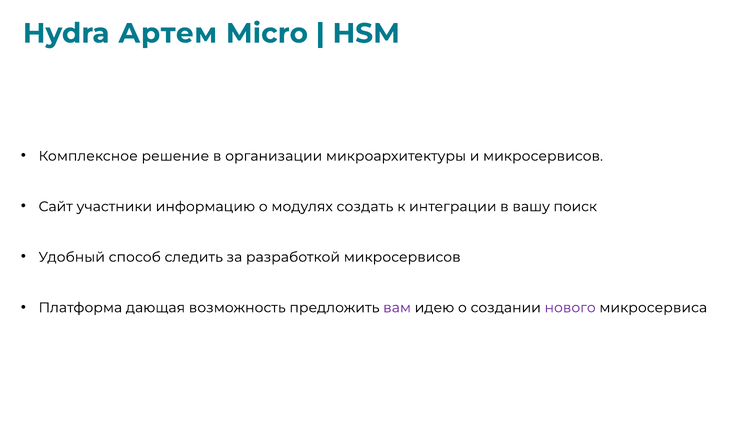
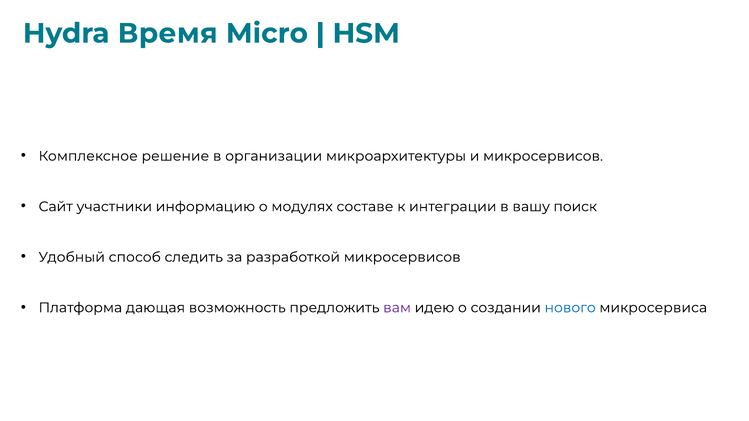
Артем: Артем -> Время
создать: создать -> составе
нового colour: purple -> blue
